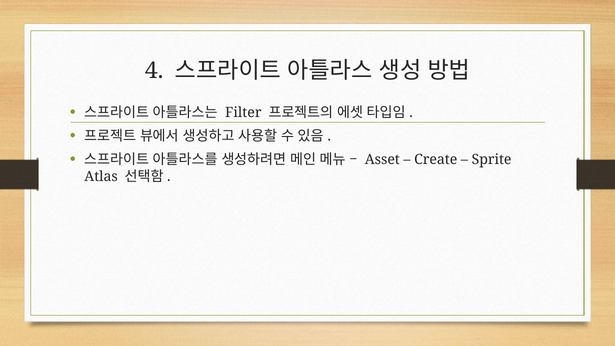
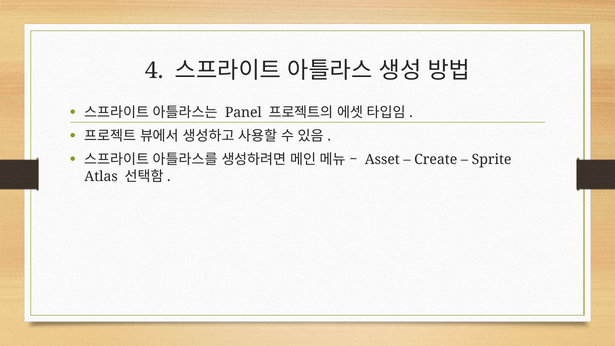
Filter: Filter -> Panel
